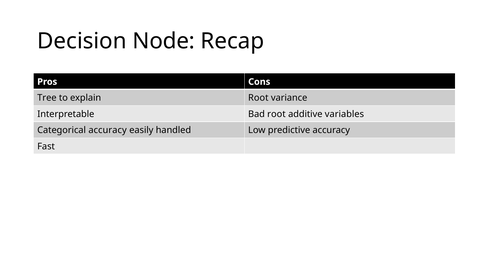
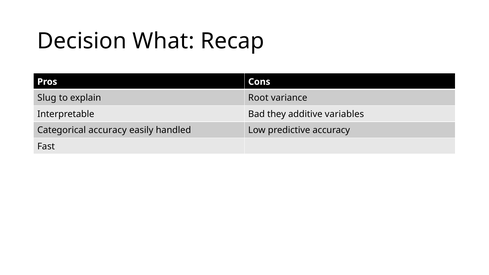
Node: Node -> What
Tree: Tree -> Slug
Bad root: root -> they
